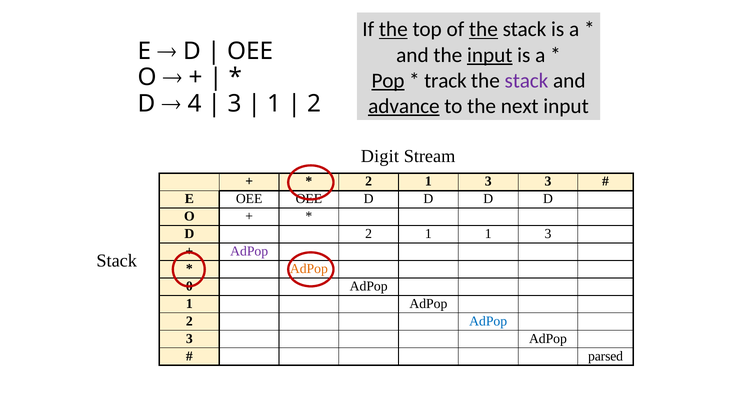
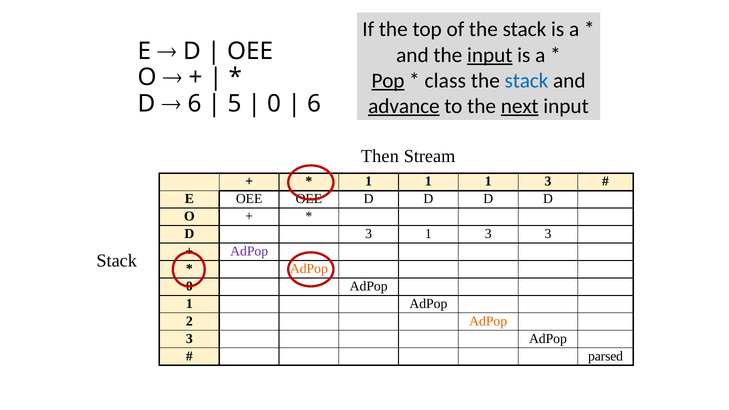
the at (393, 29) underline: present -> none
the at (483, 29) underline: present -> none
track: track -> class
stack at (526, 81) colour: purple -> blue
4 at (195, 104): 4 -> 6
3 at (235, 104): 3 -> 5
1 at (274, 104): 1 -> 0
2 at (314, 104): 2 -> 6
next underline: none -> present
Digit: Digit -> Then
2 at (369, 181): 2 -> 1
3 at (488, 181): 3 -> 1
D 2: 2 -> 3
1 at (488, 234): 1 -> 3
AdPop at (488, 321) colour: blue -> orange
